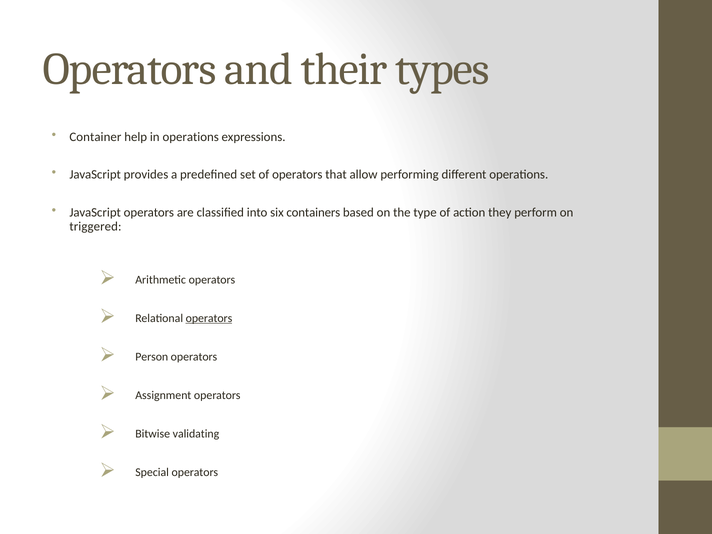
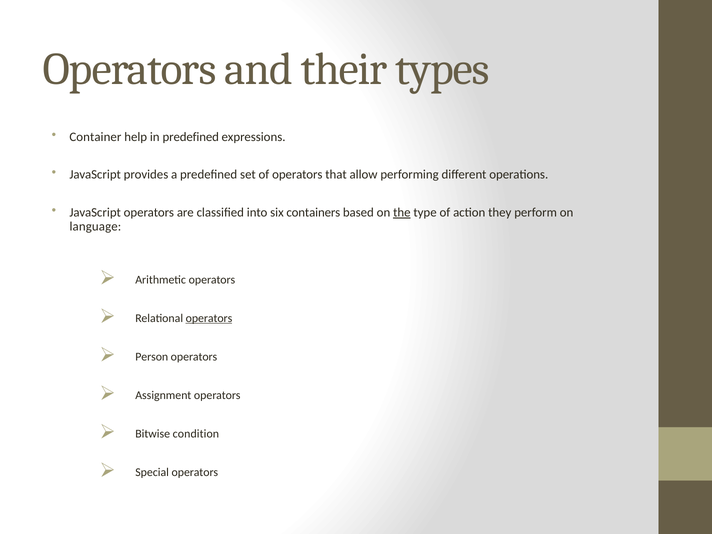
in operations: operations -> predefined
the underline: none -> present
triggered: triggered -> language
validating: validating -> condition
